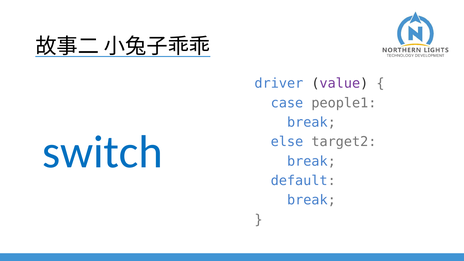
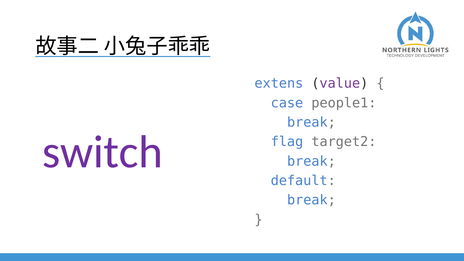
driver: driver -> extens
switch colour: blue -> purple
else: else -> flag
